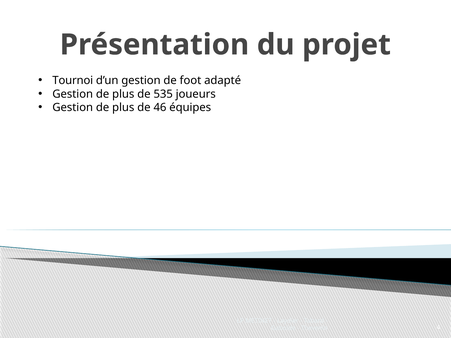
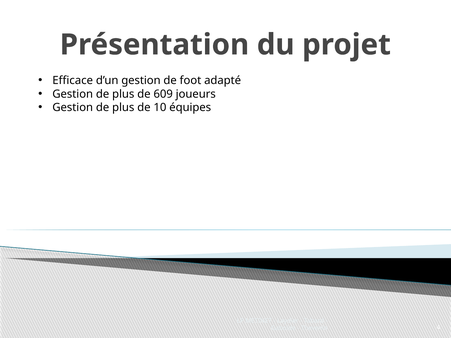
Tournoi: Tournoi -> Efficace
535: 535 -> 609
46: 46 -> 10
